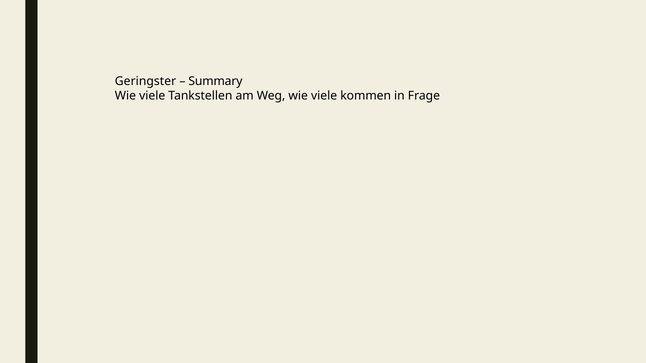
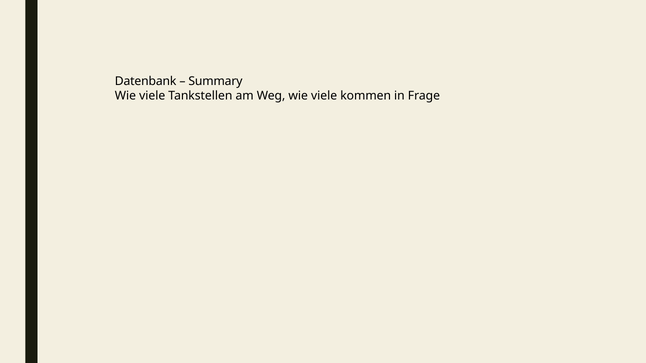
Geringster: Geringster -> Datenbank
